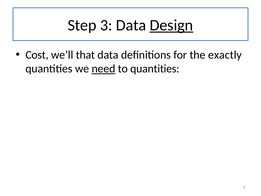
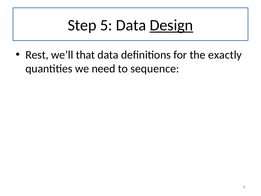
3: 3 -> 5
Cost: Cost -> Rest
need underline: present -> none
to quantities: quantities -> sequence
